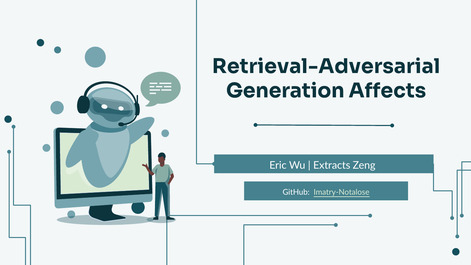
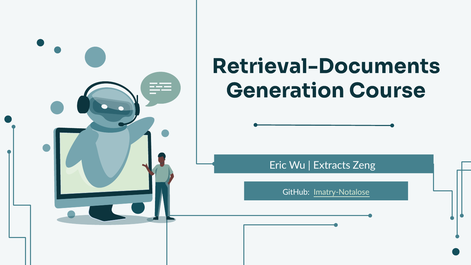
Retrieval-Adversarial: Retrieval-Adversarial -> Retrieval-Documents
Affects: Affects -> Course
